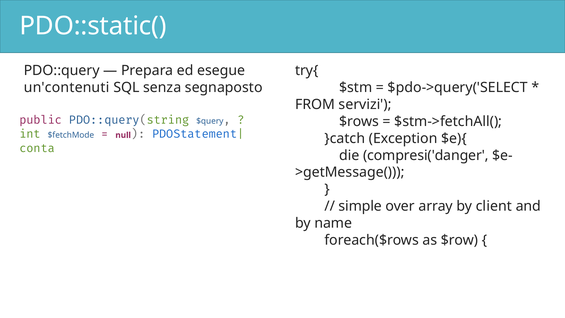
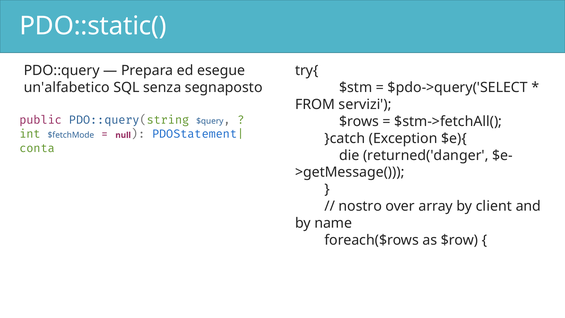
un'contenuti: un'contenuti -> un'alfabetico
compresi('danger: compresi('danger -> returned('danger
simple: simple -> nostro
